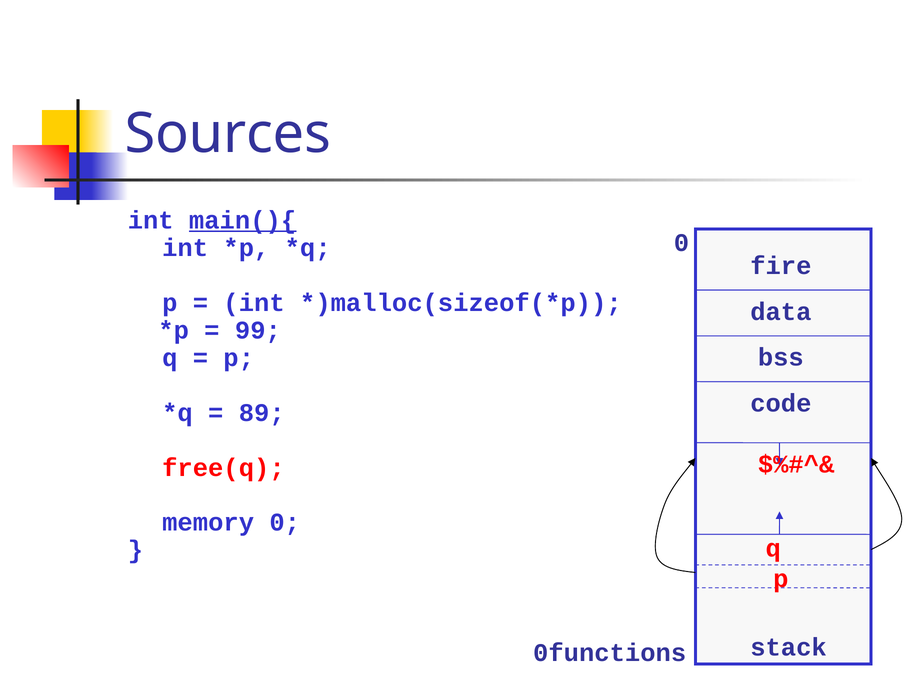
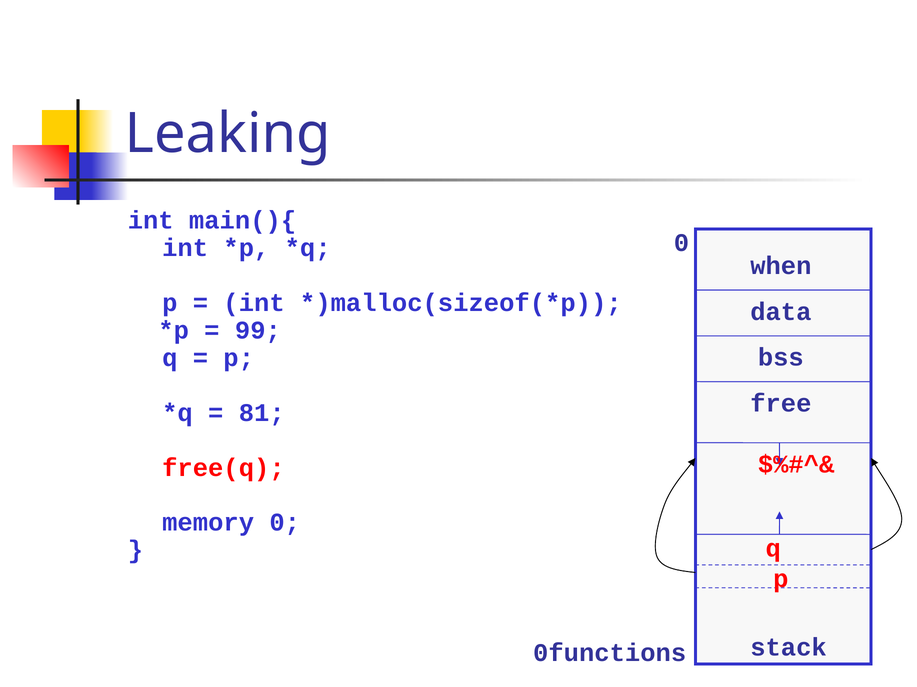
Sources: Sources -> Leaking
main(){ underline: present -> none
fire: fire -> when
code: code -> free
89: 89 -> 81
